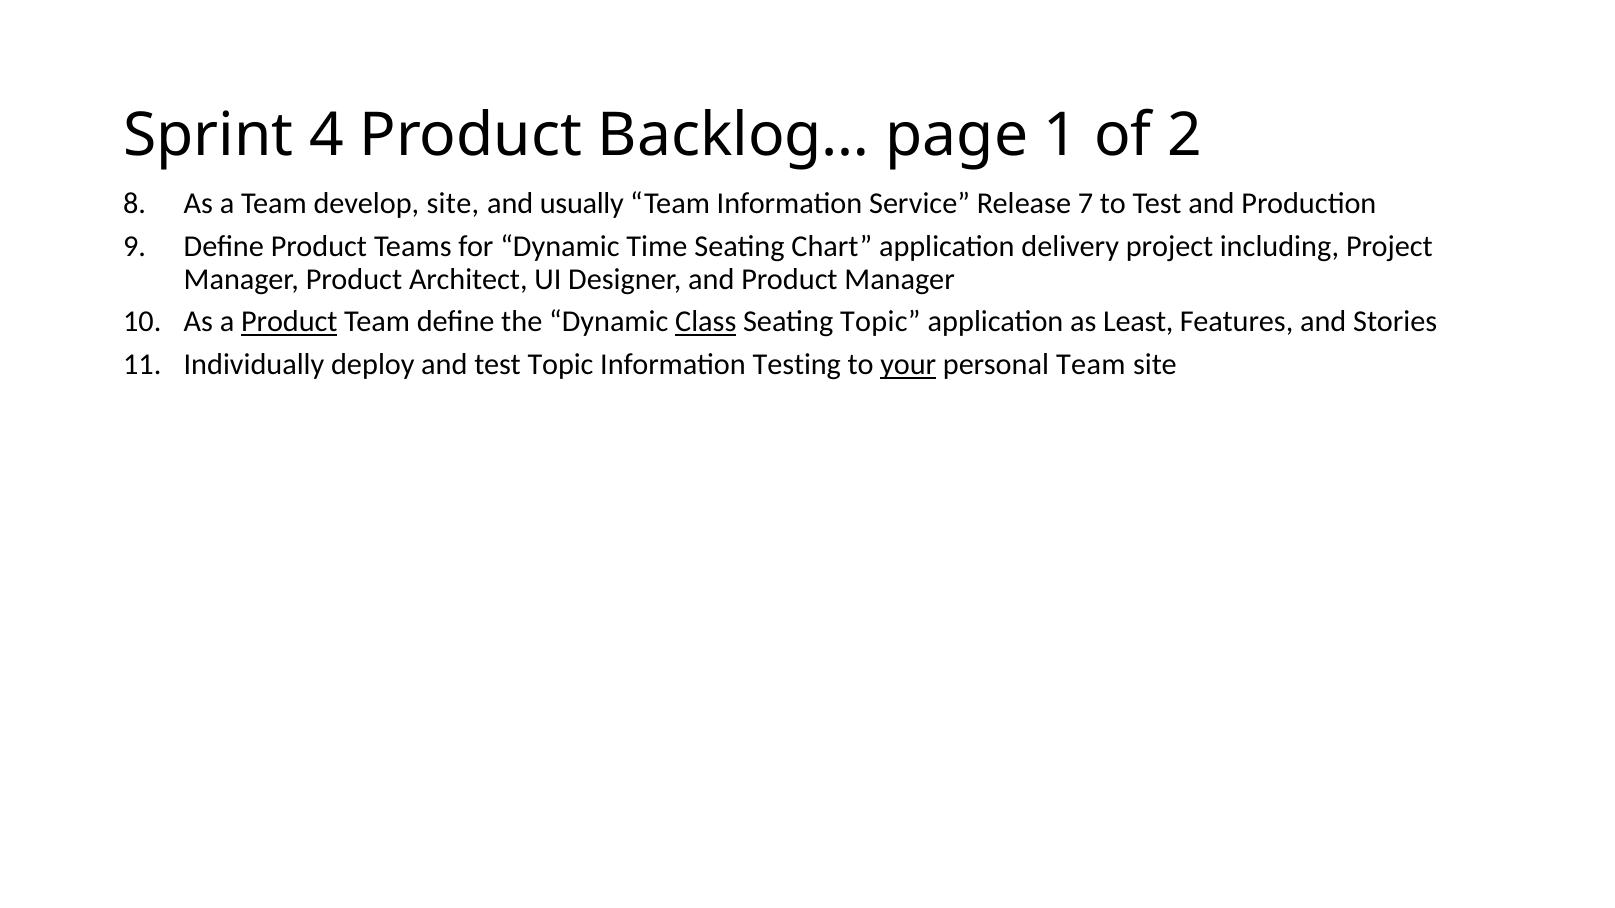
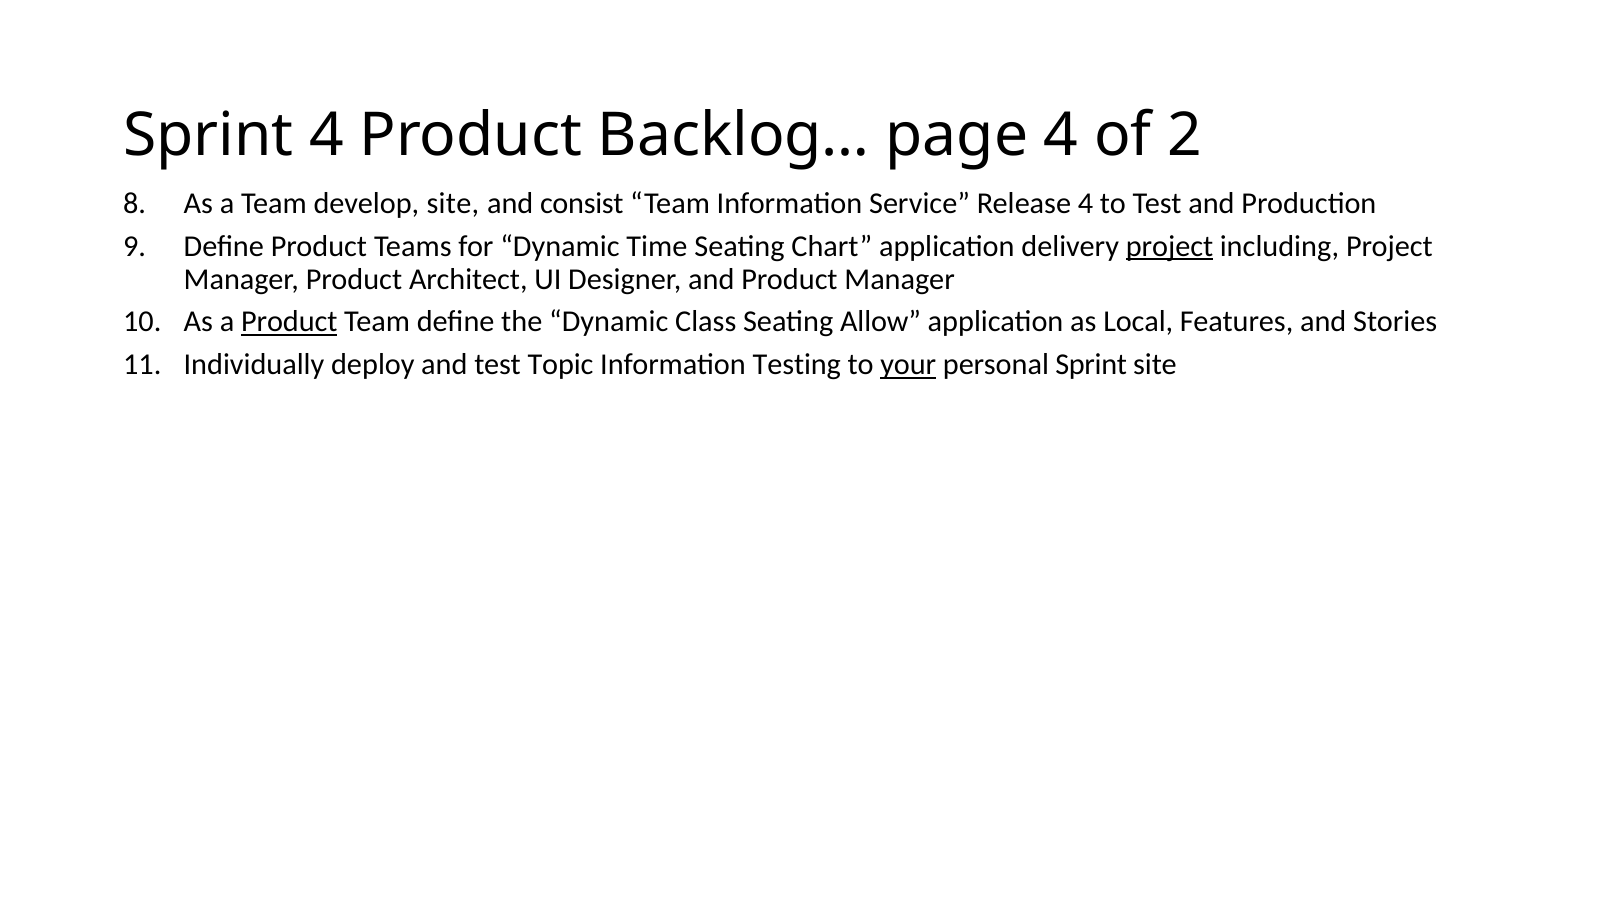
page 1: 1 -> 4
usually: usually -> consist
Release 7: 7 -> 4
project at (1169, 246) underline: none -> present
Class underline: present -> none
Seating Topic: Topic -> Allow
Least: Least -> Local
personal Team: Team -> Sprint
